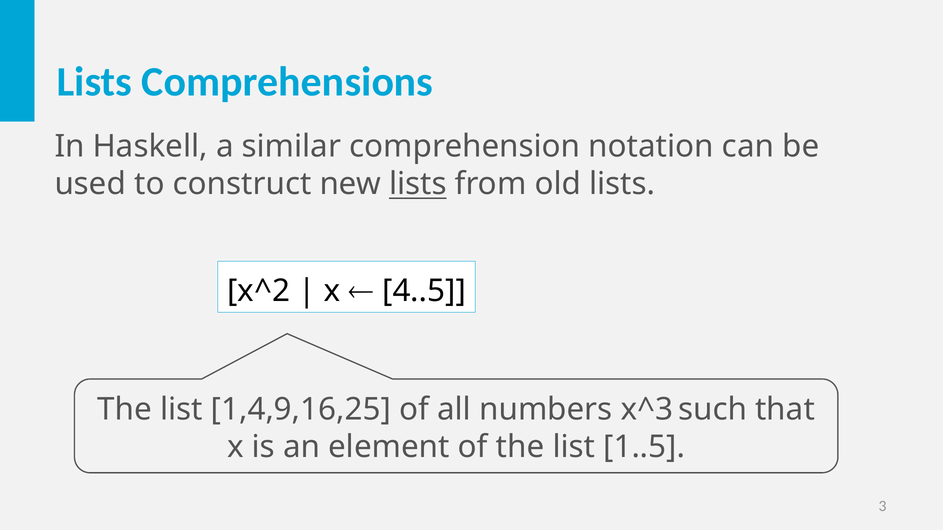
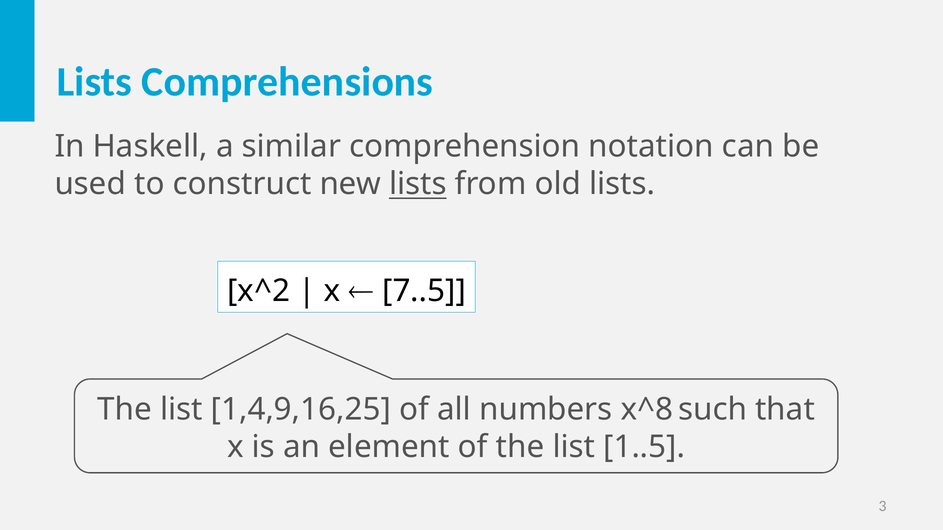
4..5: 4..5 -> 7..5
x^3: x^3 -> x^8
